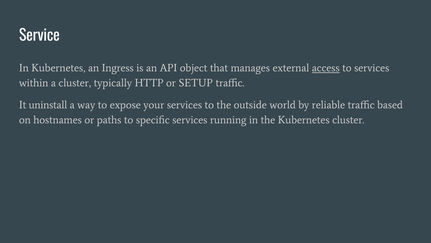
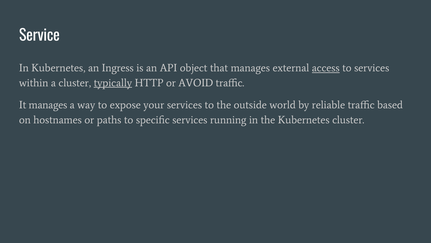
typically underline: none -> present
SETUP: SETUP -> AVOID
It uninstall: uninstall -> manages
